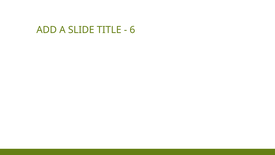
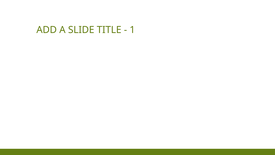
6: 6 -> 1
